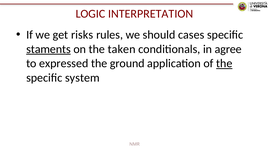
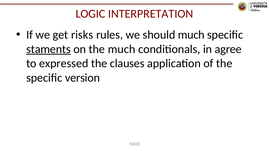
should cases: cases -> much
the taken: taken -> much
ground: ground -> clauses
the at (224, 64) underline: present -> none
system: system -> version
